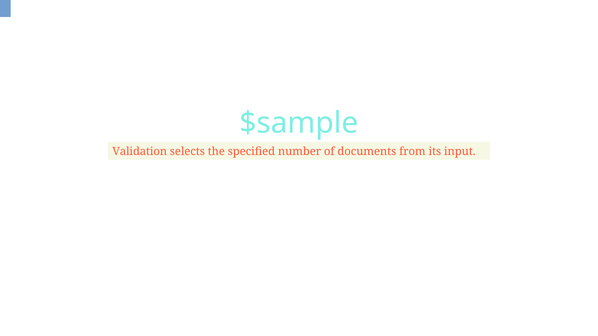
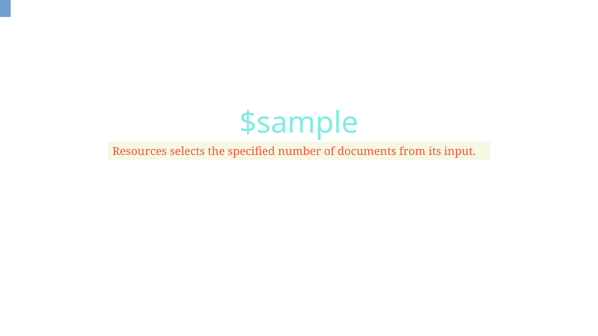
Validation: Validation -> Resources
